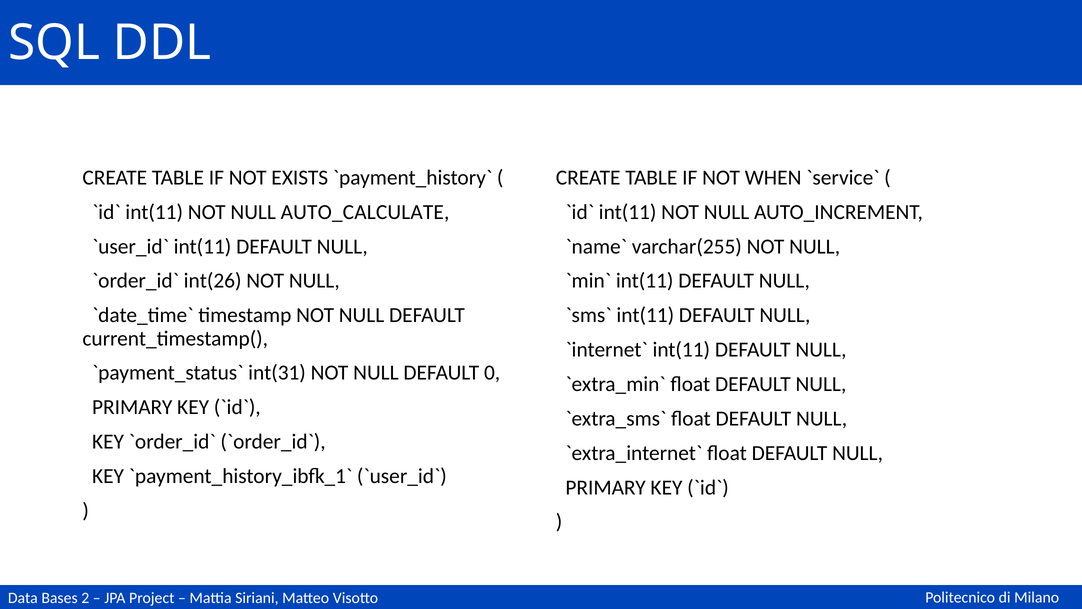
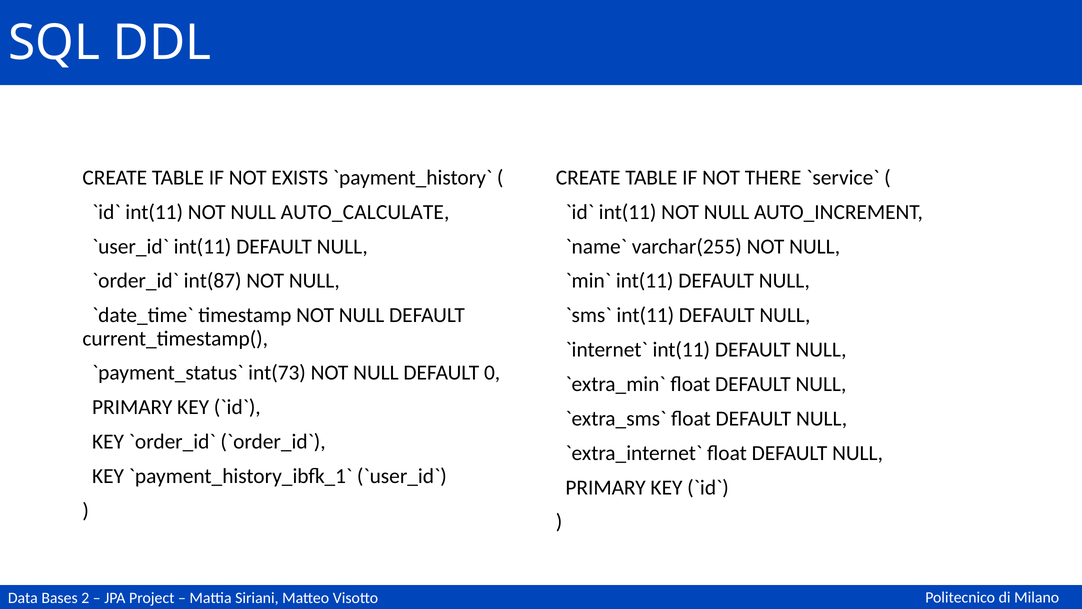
WHEN: WHEN -> THERE
int(26: int(26 -> int(87
int(31: int(31 -> int(73
